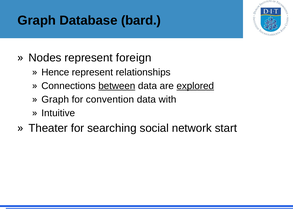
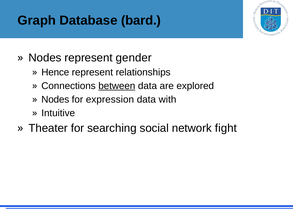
foreign: foreign -> gender
explored underline: present -> none
Graph at (55, 100): Graph -> Nodes
convention: convention -> expression
start: start -> fight
